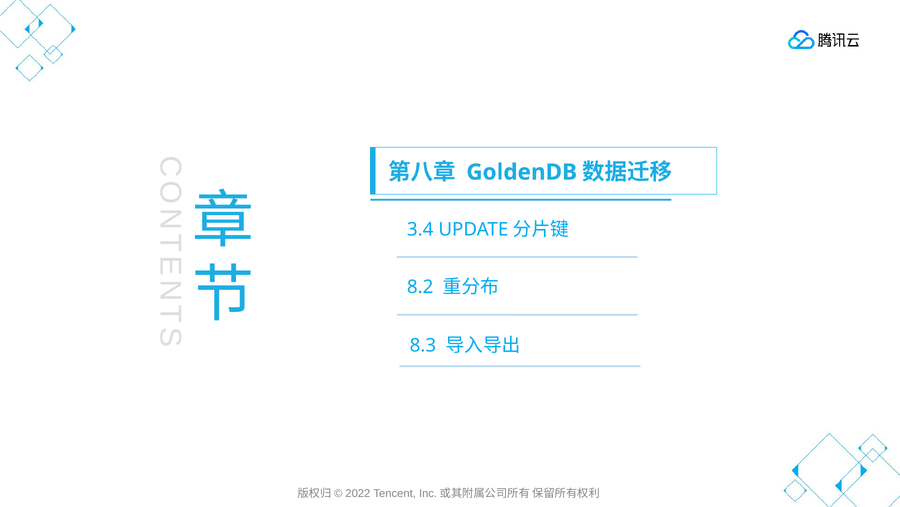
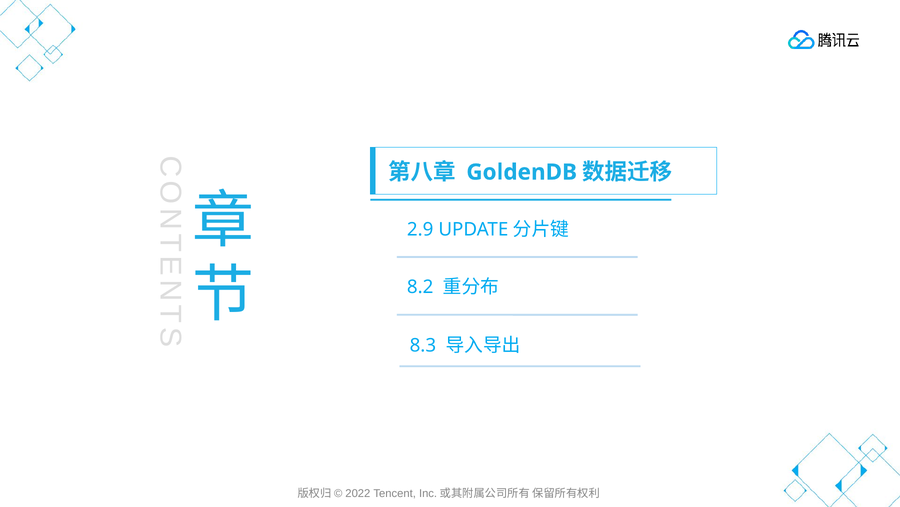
3.4: 3.4 -> 2.9
